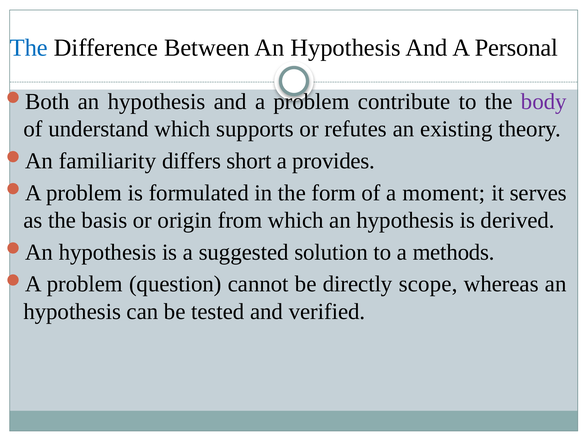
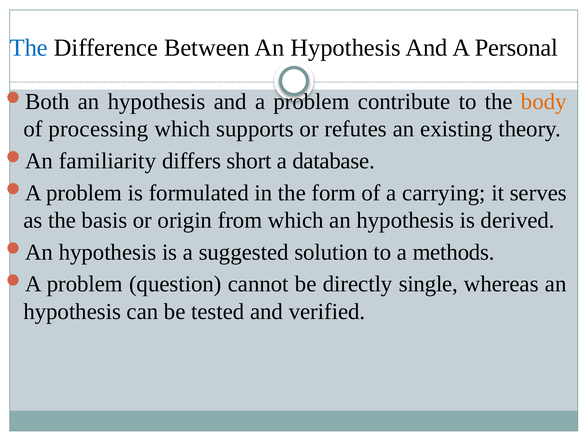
body colour: purple -> orange
understand: understand -> processing
provides: provides -> database
moment: moment -> carrying
scope: scope -> single
